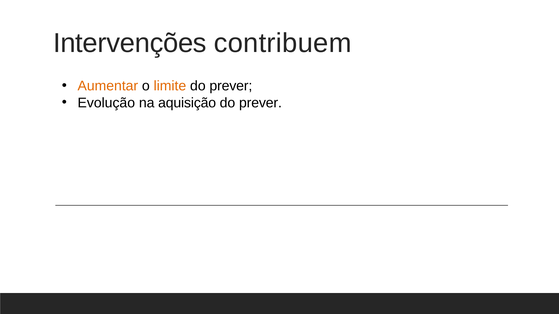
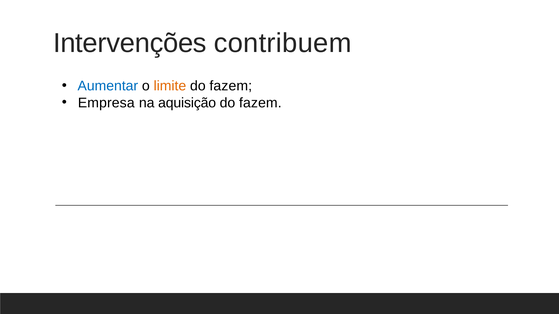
Aumentar colour: orange -> blue
prever at (231, 86): prever -> fazem
Evolução: Evolução -> Empresa
prever at (260, 103): prever -> fazem
